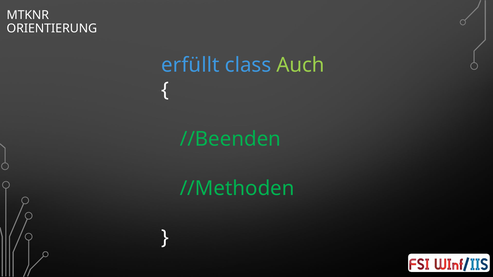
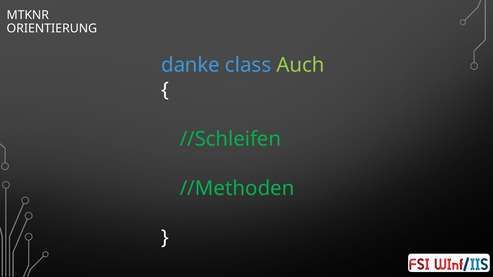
erfüllt: erfüllt -> danke
//Beenden: //Beenden -> //Schleifen
